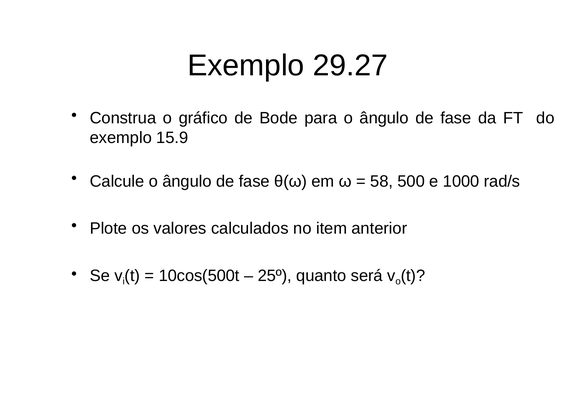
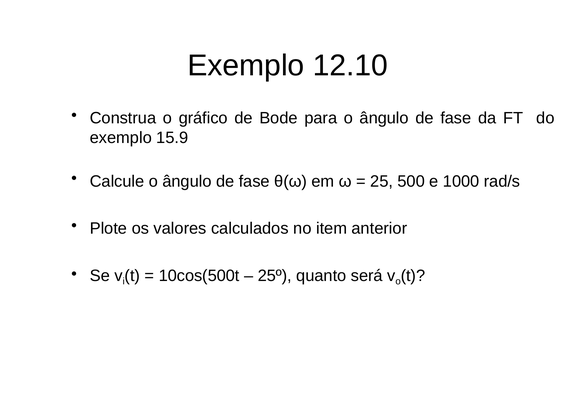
29.27: 29.27 -> 12.10
58: 58 -> 25
